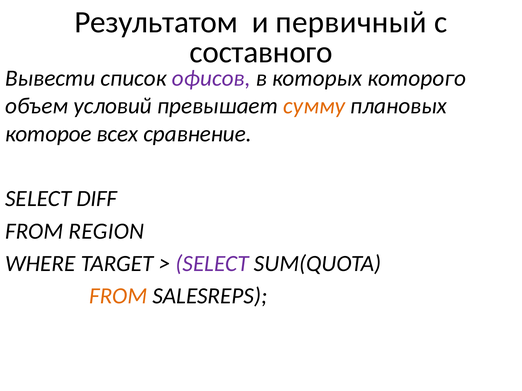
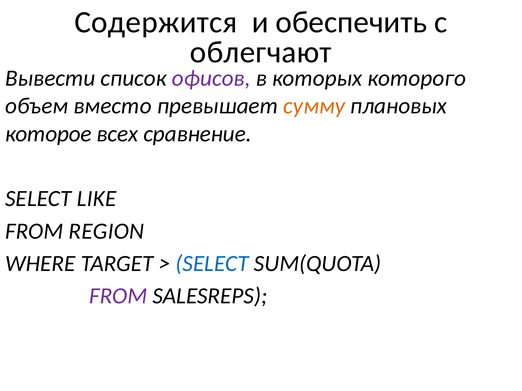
Результатом: Результатом -> Содержится
первичный: первичный -> обеспечить
составного: составного -> облегчают
условий: условий -> вместо
DIFF: DIFF -> LIKE
SELECT at (212, 264) colour: purple -> blue
FROM at (118, 296) colour: orange -> purple
